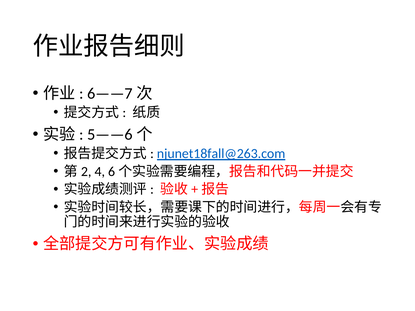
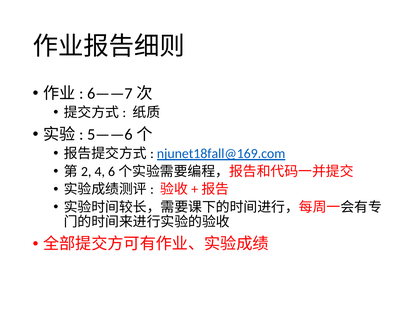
njunet18fall@263.com: njunet18fall@263.com -> njunet18fall@169.com
